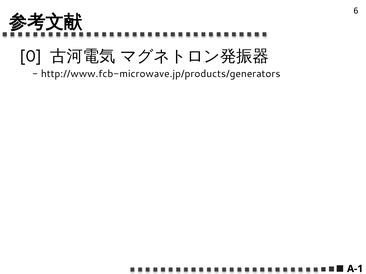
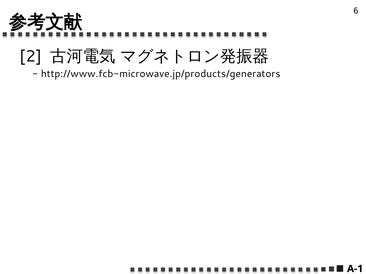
0: 0 -> 2
